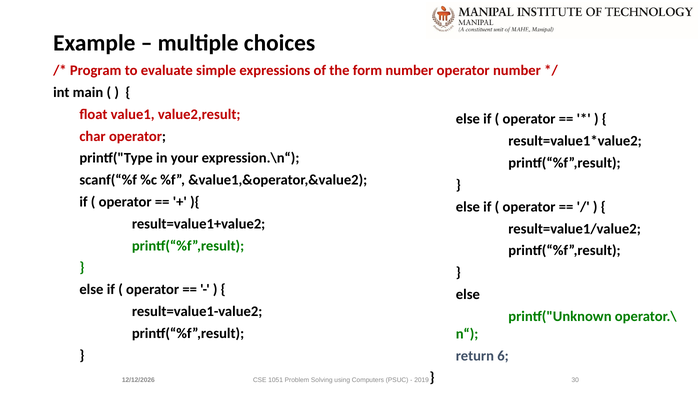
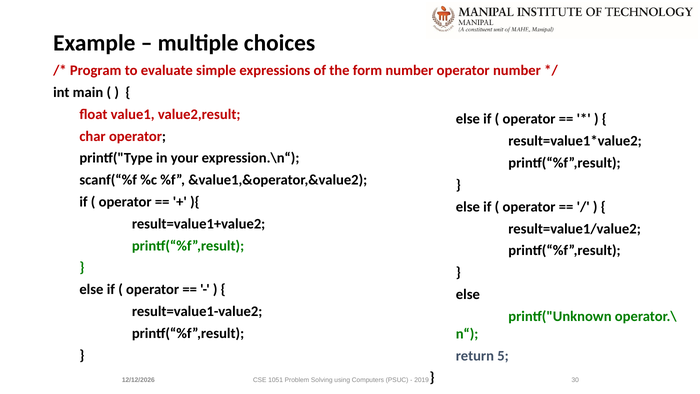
6: 6 -> 5
